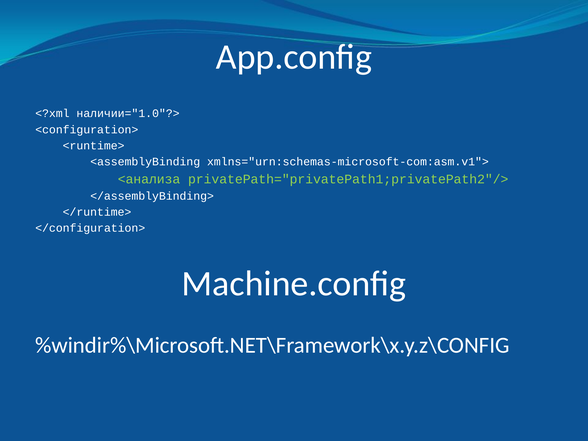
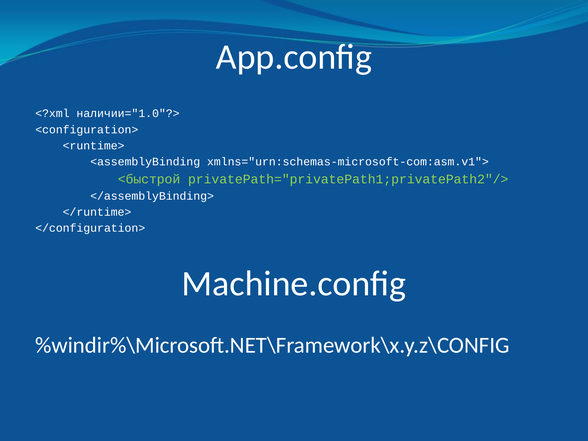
<анализа: <анализа -> <быстрой
